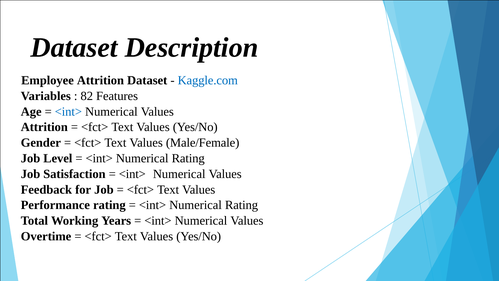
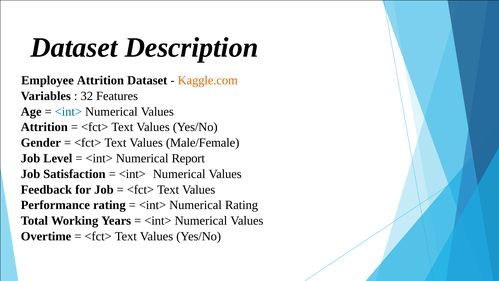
Kaggle.com colour: blue -> orange
82: 82 -> 32
Rating at (188, 158): Rating -> Report
